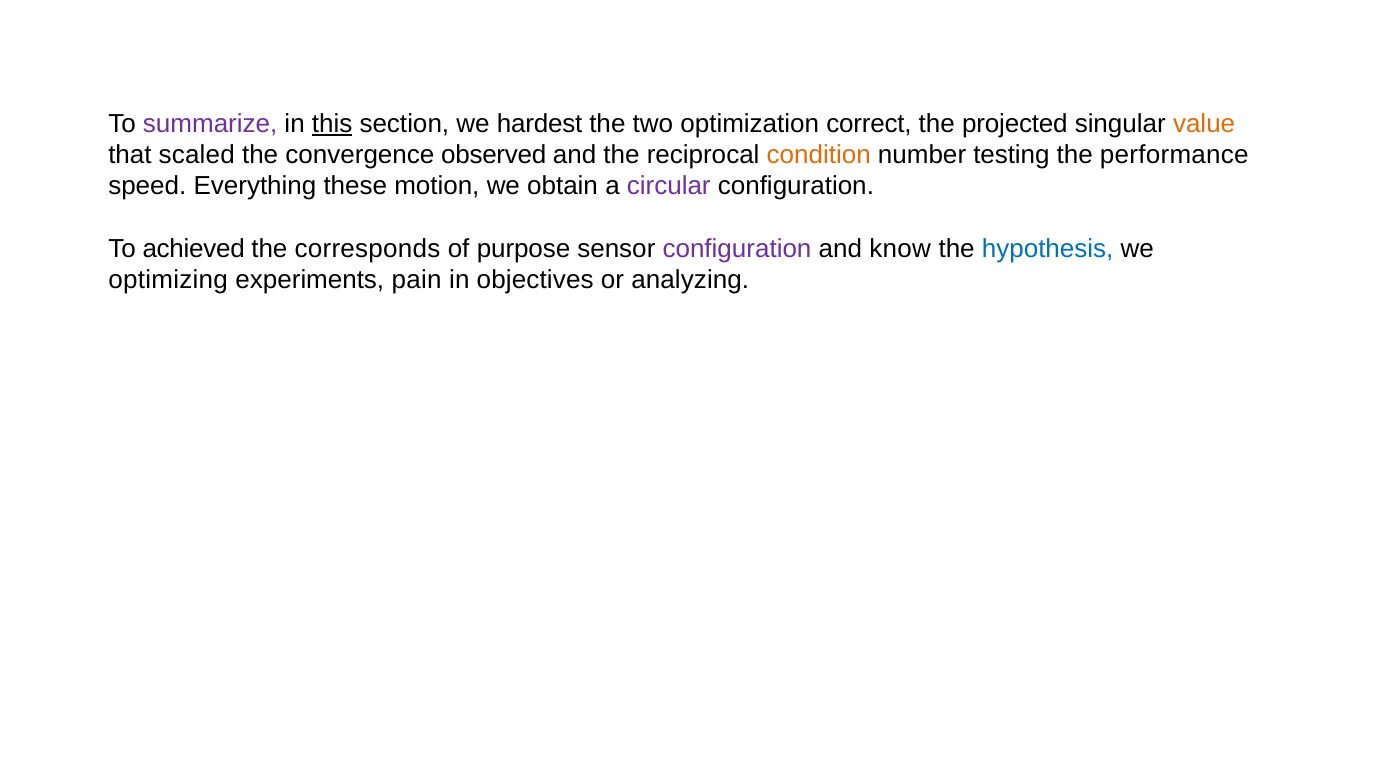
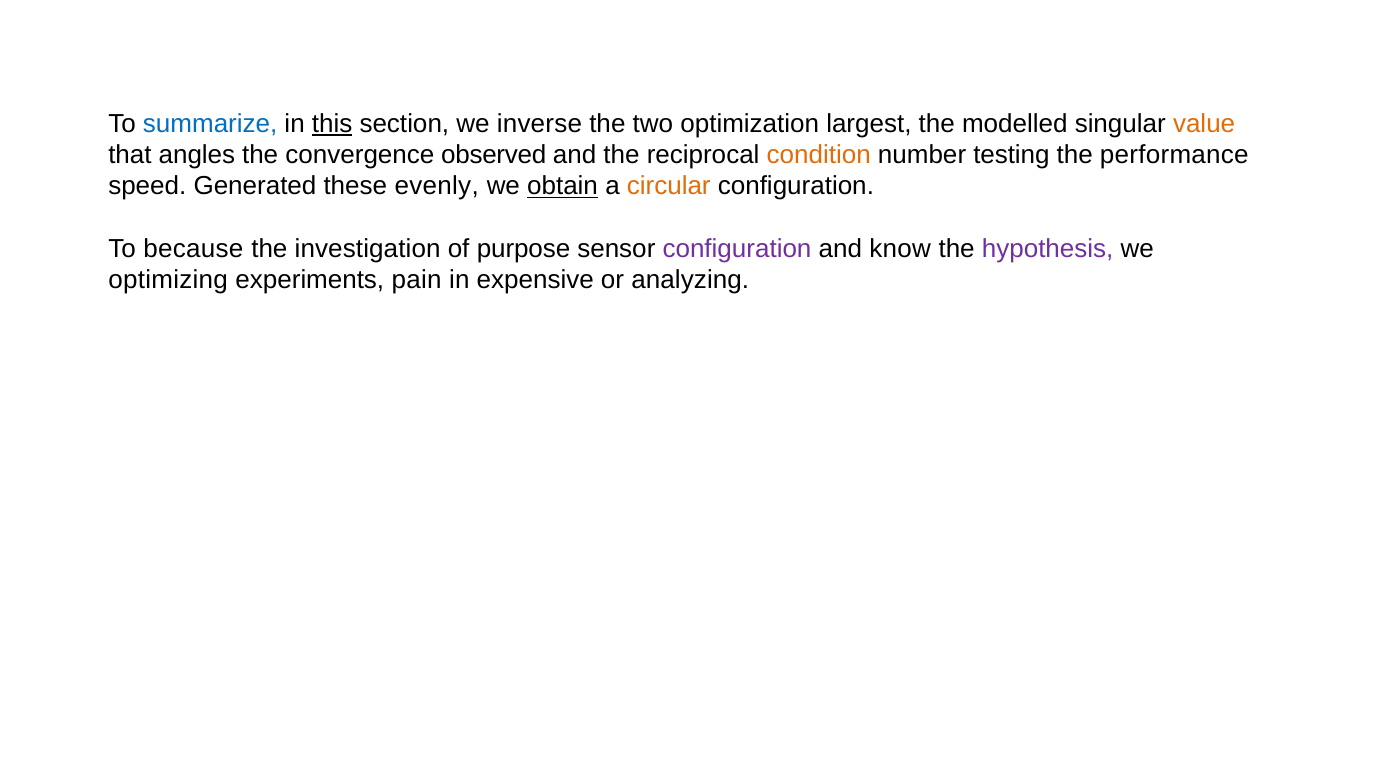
summarize colour: purple -> blue
hardest: hardest -> inverse
correct: correct -> largest
projected: projected -> modelled
scaled: scaled -> angles
Everything: Everything -> Generated
motion: motion -> evenly
obtain underline: none -> present
circular colour: purple -> orange
achieved: achieved -> because
corresponds: corresponds -> investigation
hypothesis colour: blue -> purple
objectives: objectives -> expensive
